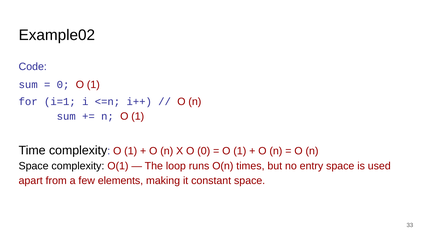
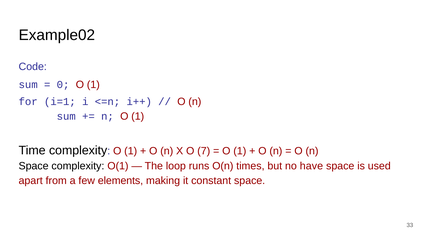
O 0: 0 -> 7
entry: entry -> have
